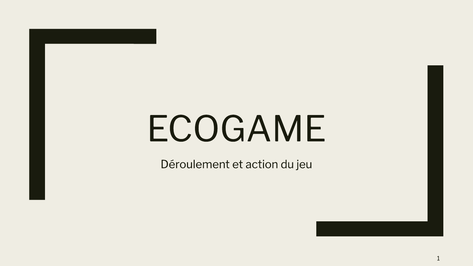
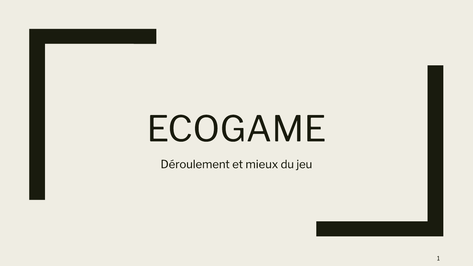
action: action -> mieux
